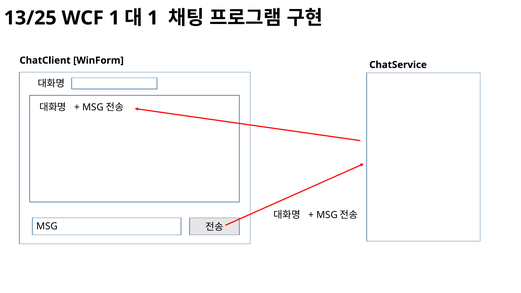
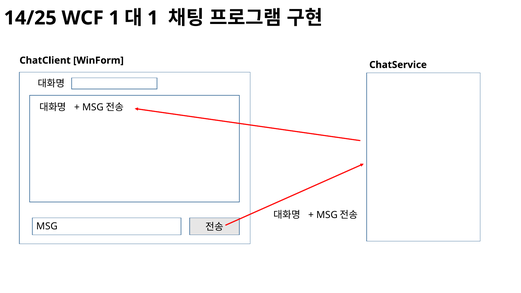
13/25: 13/25 -> 14/25
